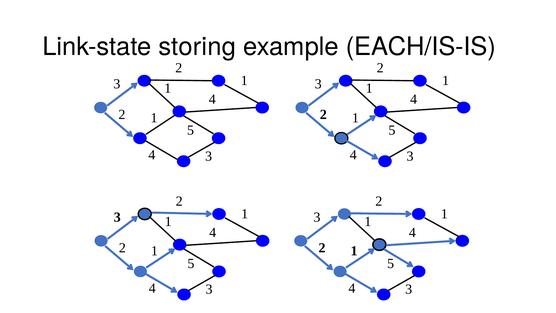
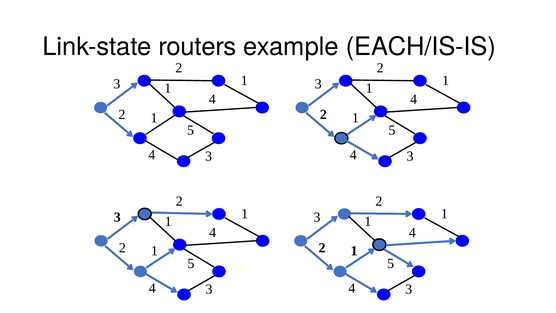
storing: storing -> routers
